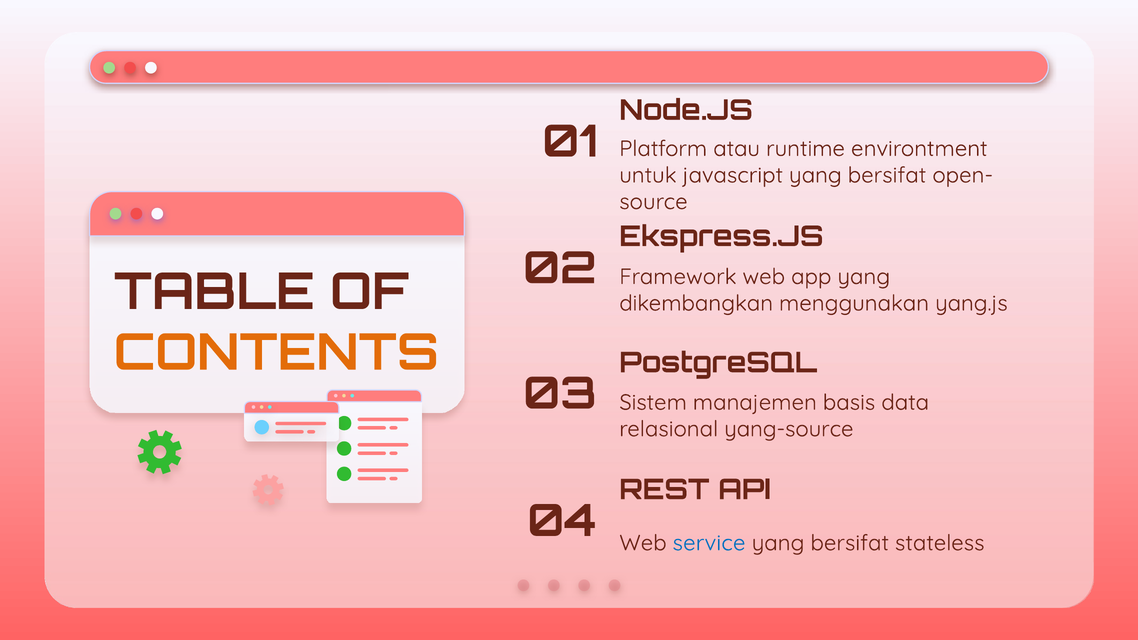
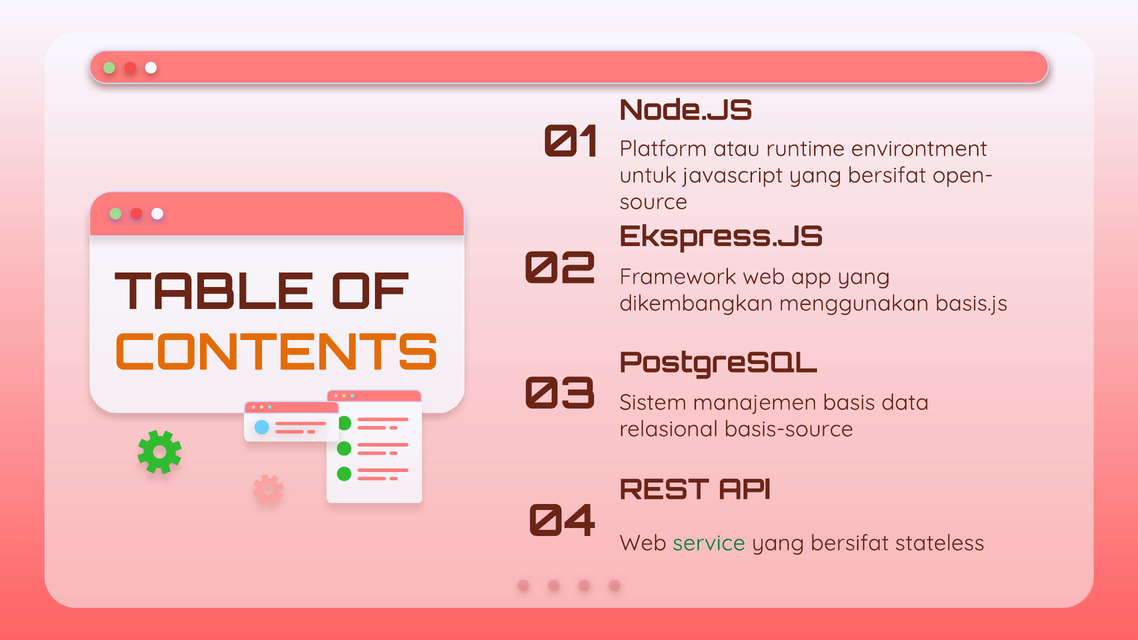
yang.js: yang.js -> basis.js
yang-source: yang-source -> basis-source
service colour: blue -> green
